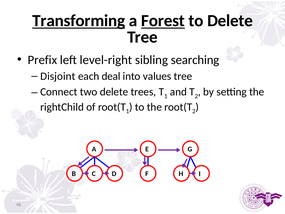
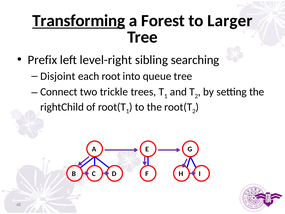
Forest underline: present -> none
to Delete: Delete -> Larger
deal: deal -> root
values: values -> queue
two delete: delete -> trickle
